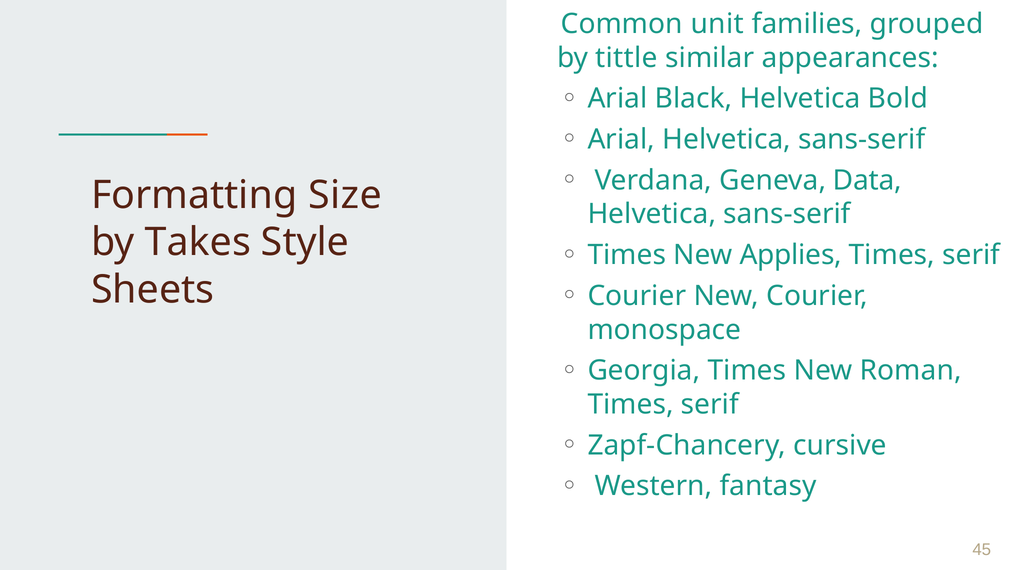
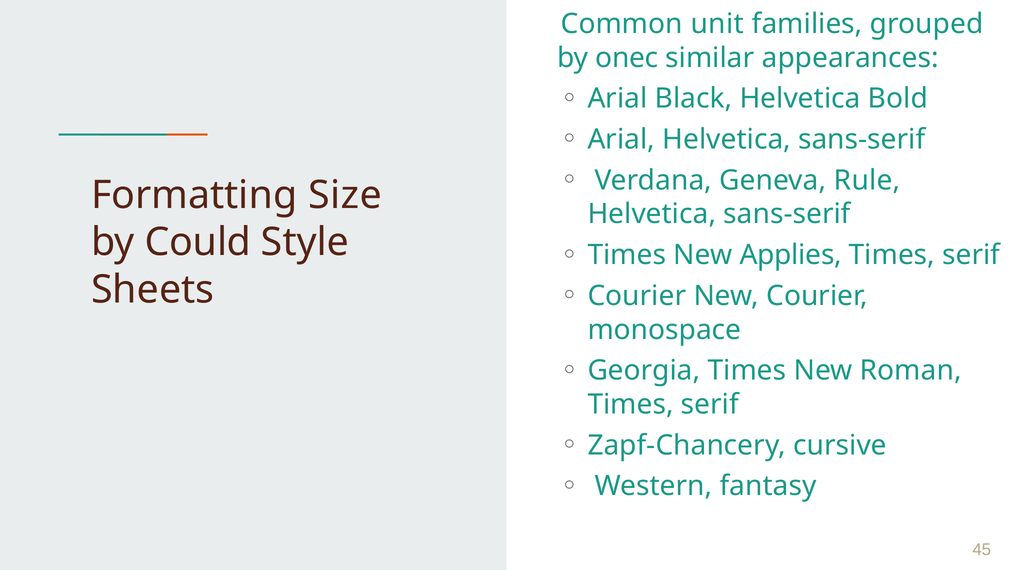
tittle: tittle -> onec
Data: Data -> Rule
Takes: Takes -> Could
